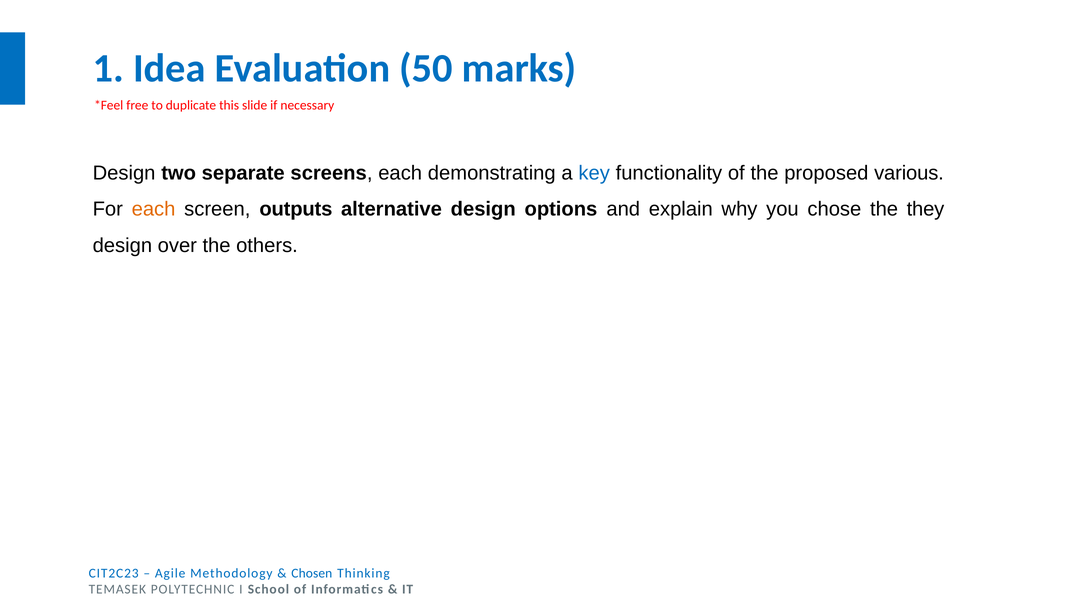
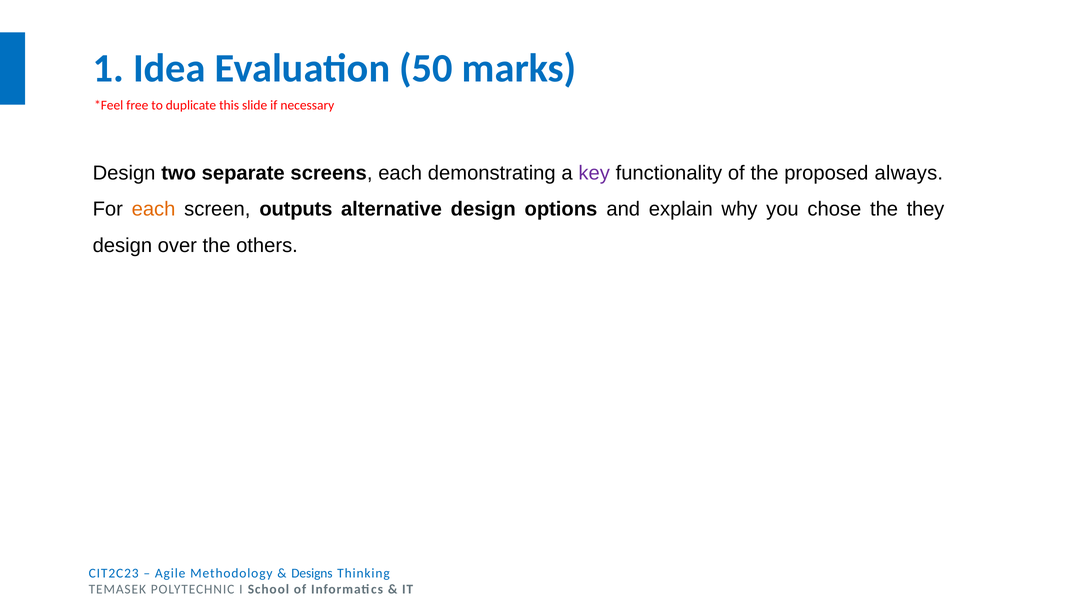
key colour: blue -> purple
various: various -> always
Chosen: Chosen -> Designs
